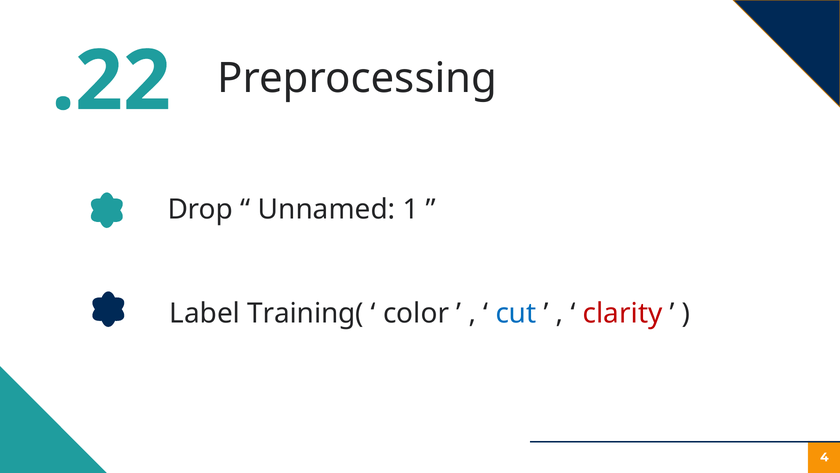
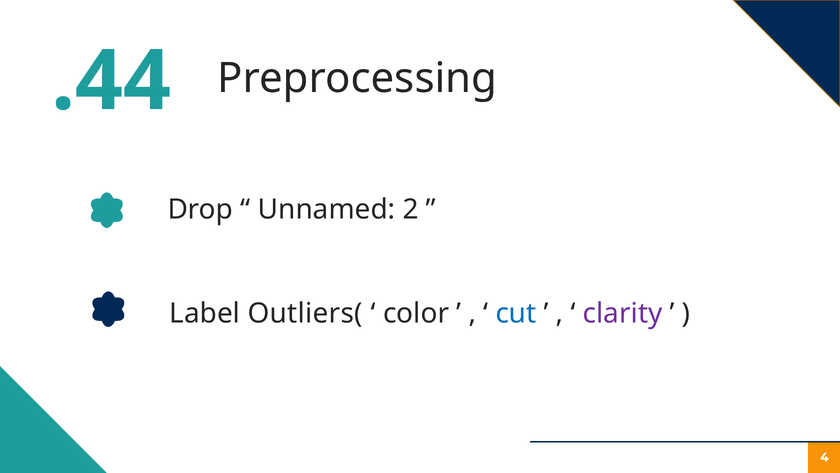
.22: .22 -> .44
1: 1 -> 2
Training(: Training( -> Outliers(
clarity colour: red -> purple
